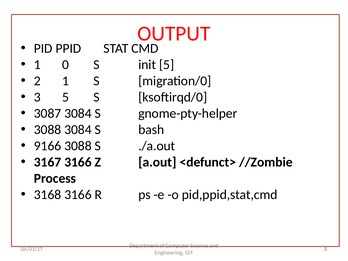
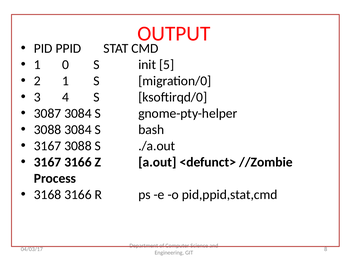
3 5: 5 -> 4
9166 at (48, 146): 9166 -> 3167
